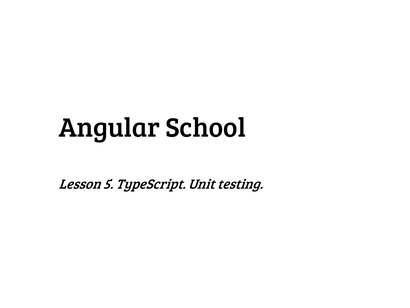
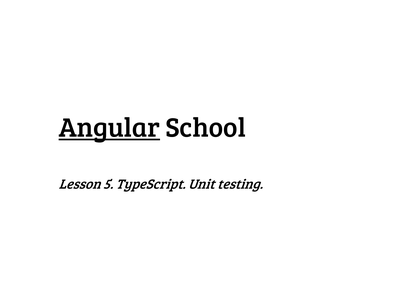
Angular underline: none -> present
